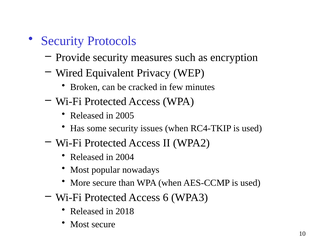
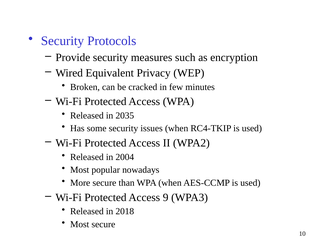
2005: 2005 -> 2035
6: 6 -> 9
